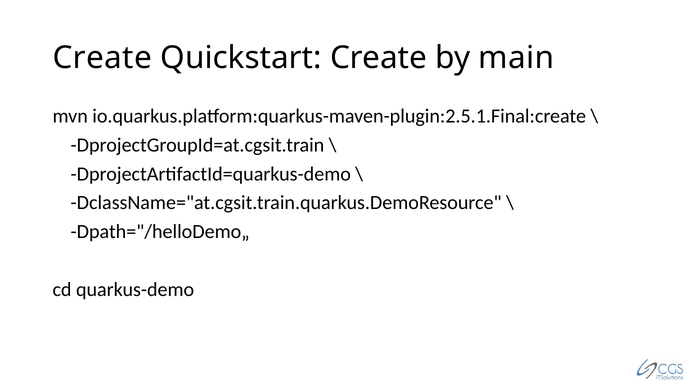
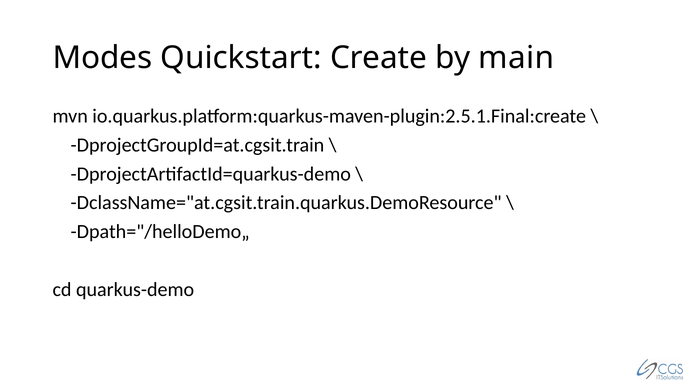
Create at (102, 58): Create -> Modes
